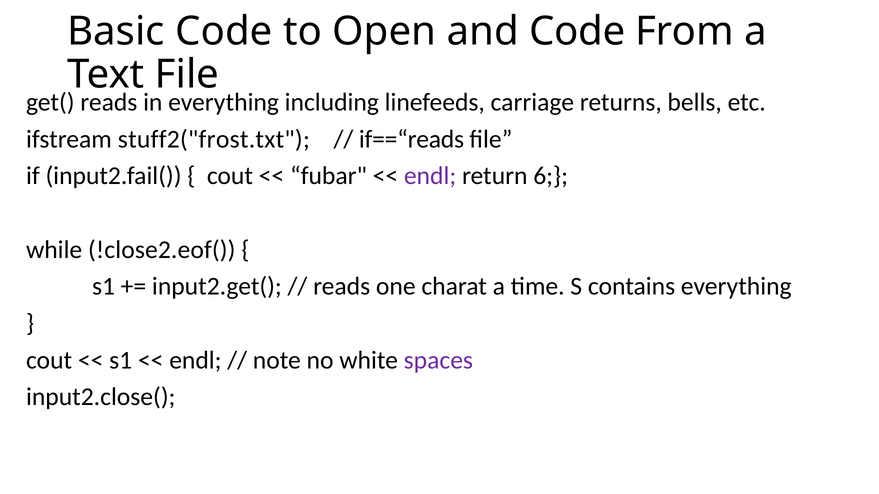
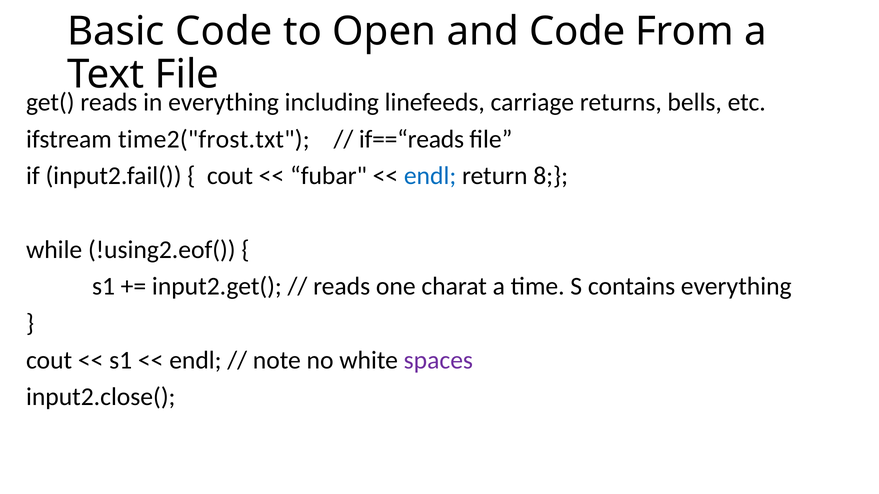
stuff2("frost.txt: stuff2("frost.txt -> time2("frost.txt
endl at (430, 176) colour: purple -> blue
6: 6 -> 8
!close2.eof(: !close2.eof( -> !using2.eof(
